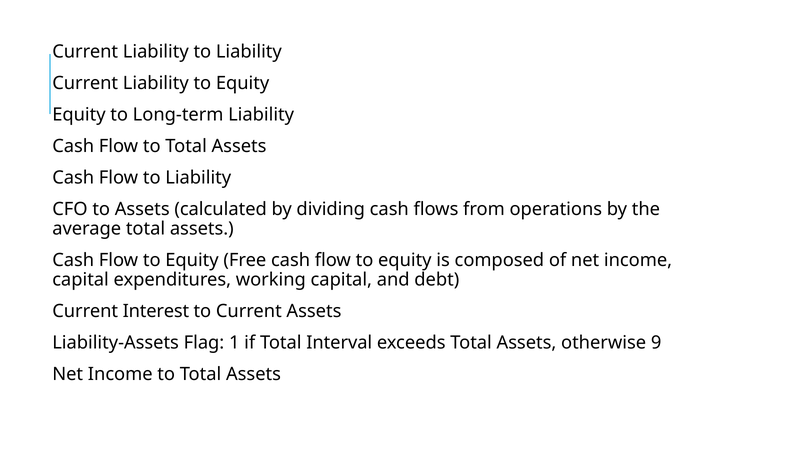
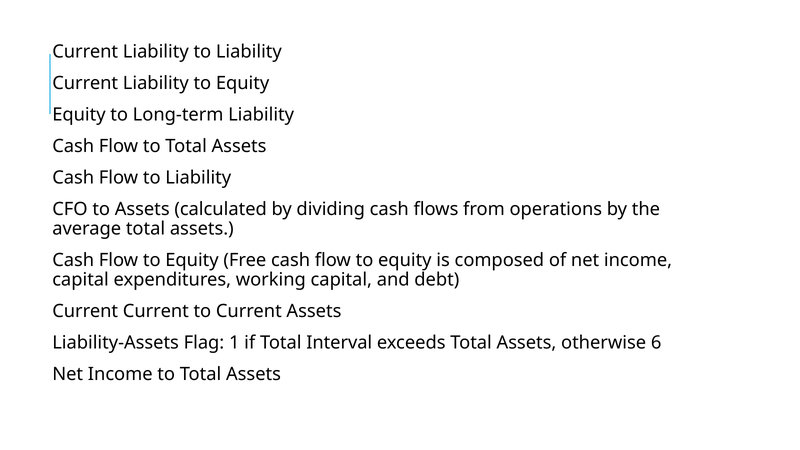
Current Interest: Interest -> Current
9: 9 -> 6
